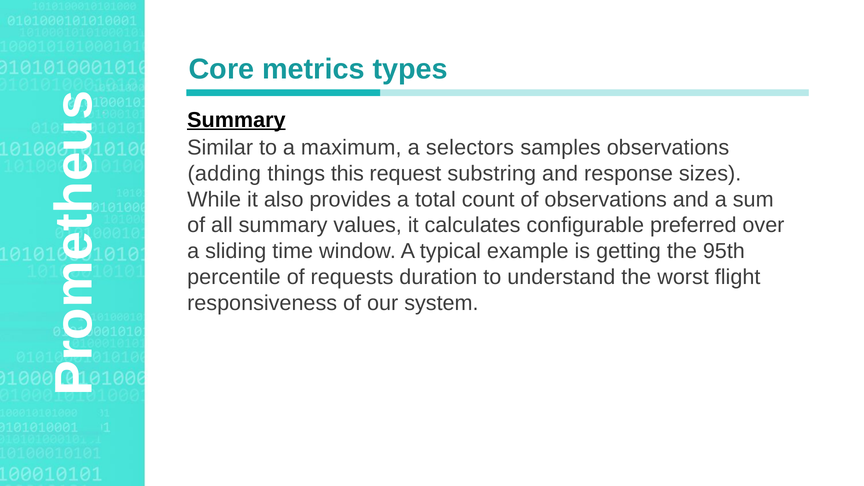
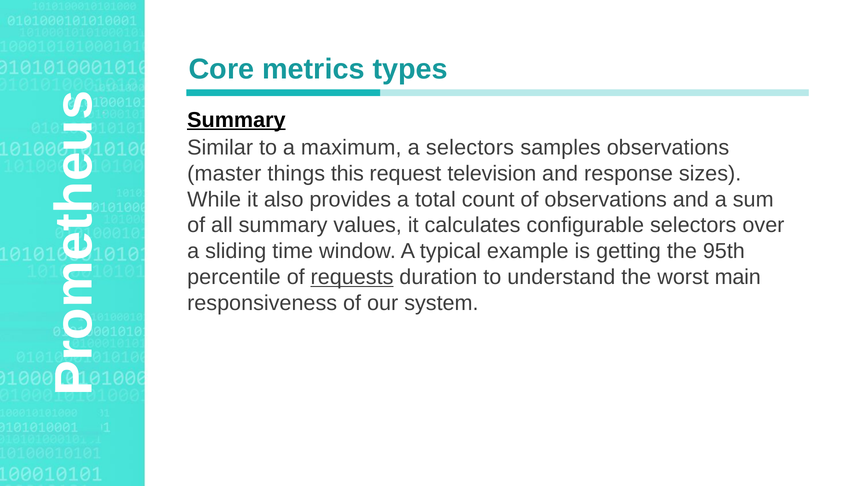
adding: adding -> master
substring: substring -> television
configurable preferred: preferred -> selectors
requests underline: none -> present
flight: flight -> main
